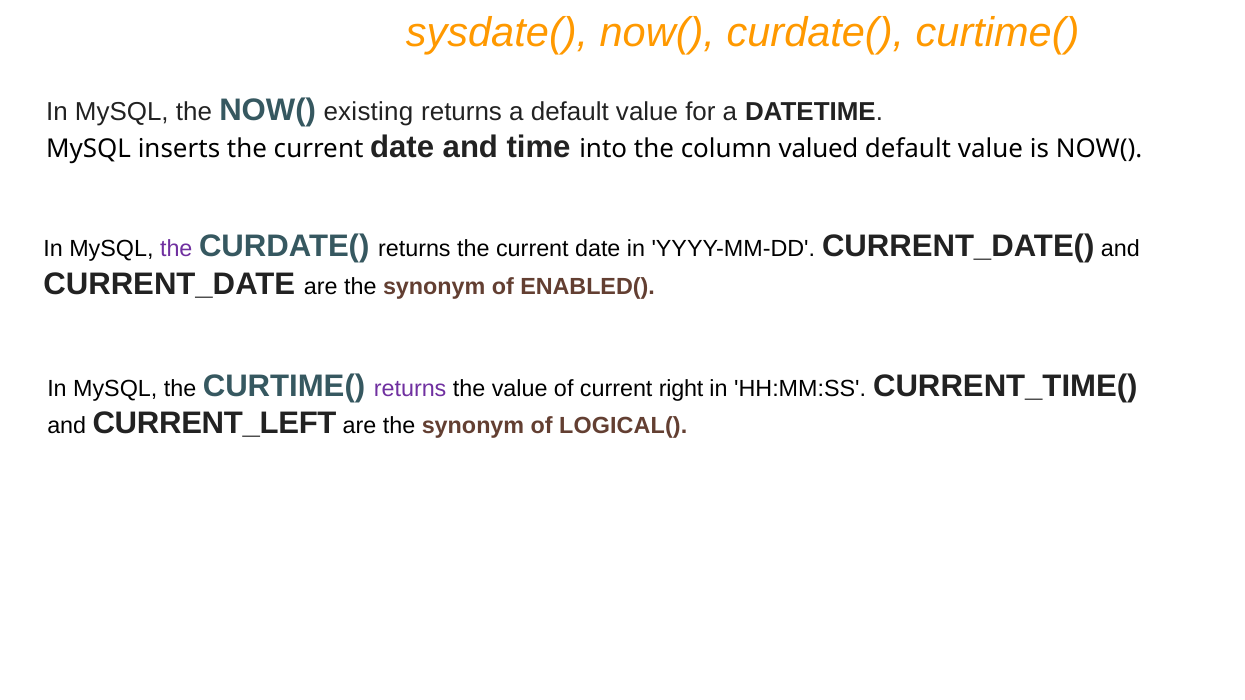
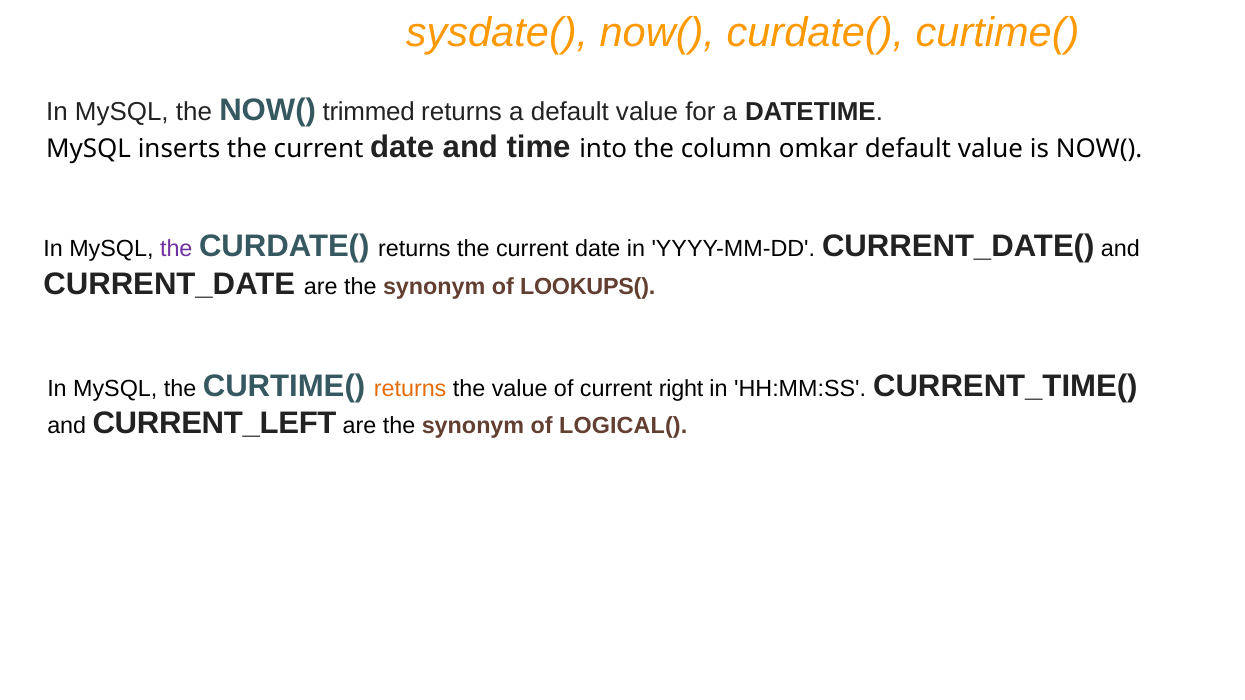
existing: existing -> trimmed
valued: valued -> omkar
ENABLED(: ENABLED( -> LOOKUPS(
returns at (410, 389) colour: purple -> orange
